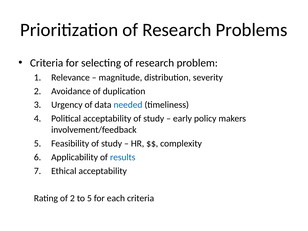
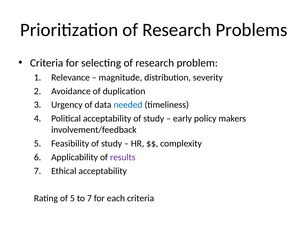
results colour: blue -> purple
of 2: 2 -> 5
to 5: 5 -> 7
